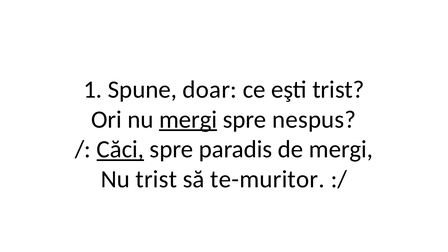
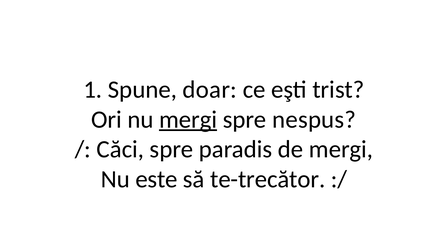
Căci underline: present -> none
Nu trist: trist -> este
te-muritor: te-muritor -> te-trecător
